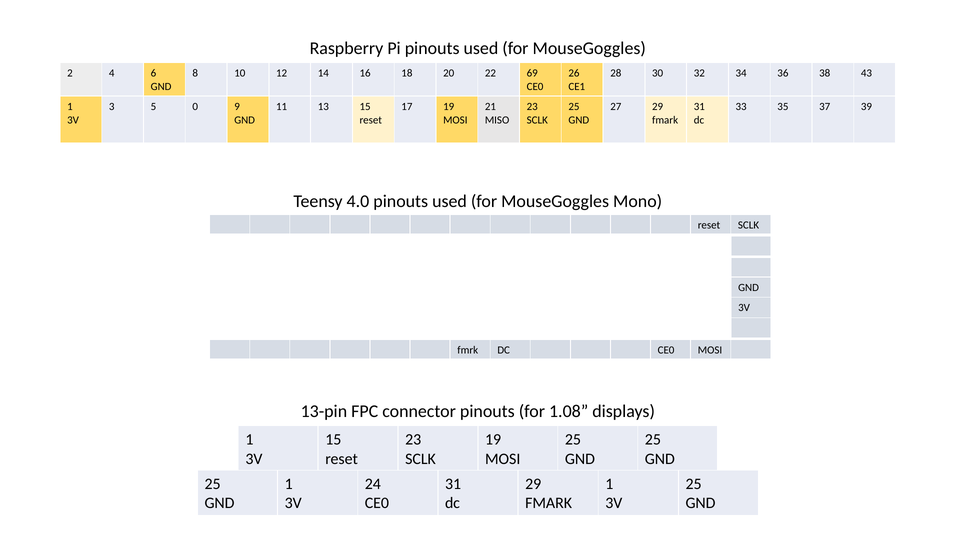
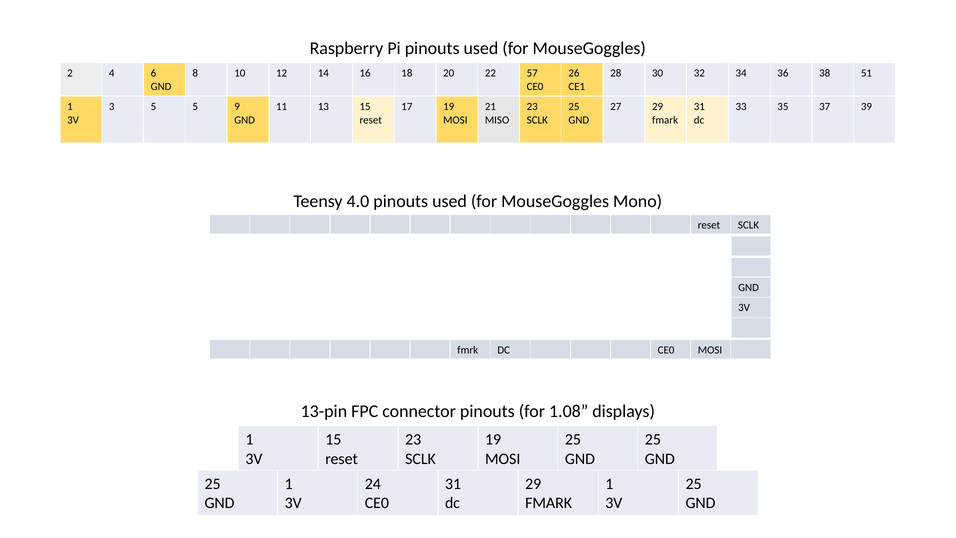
69: 69 -> 57
43: 43 -> 51
5 0: 0 -> 5
